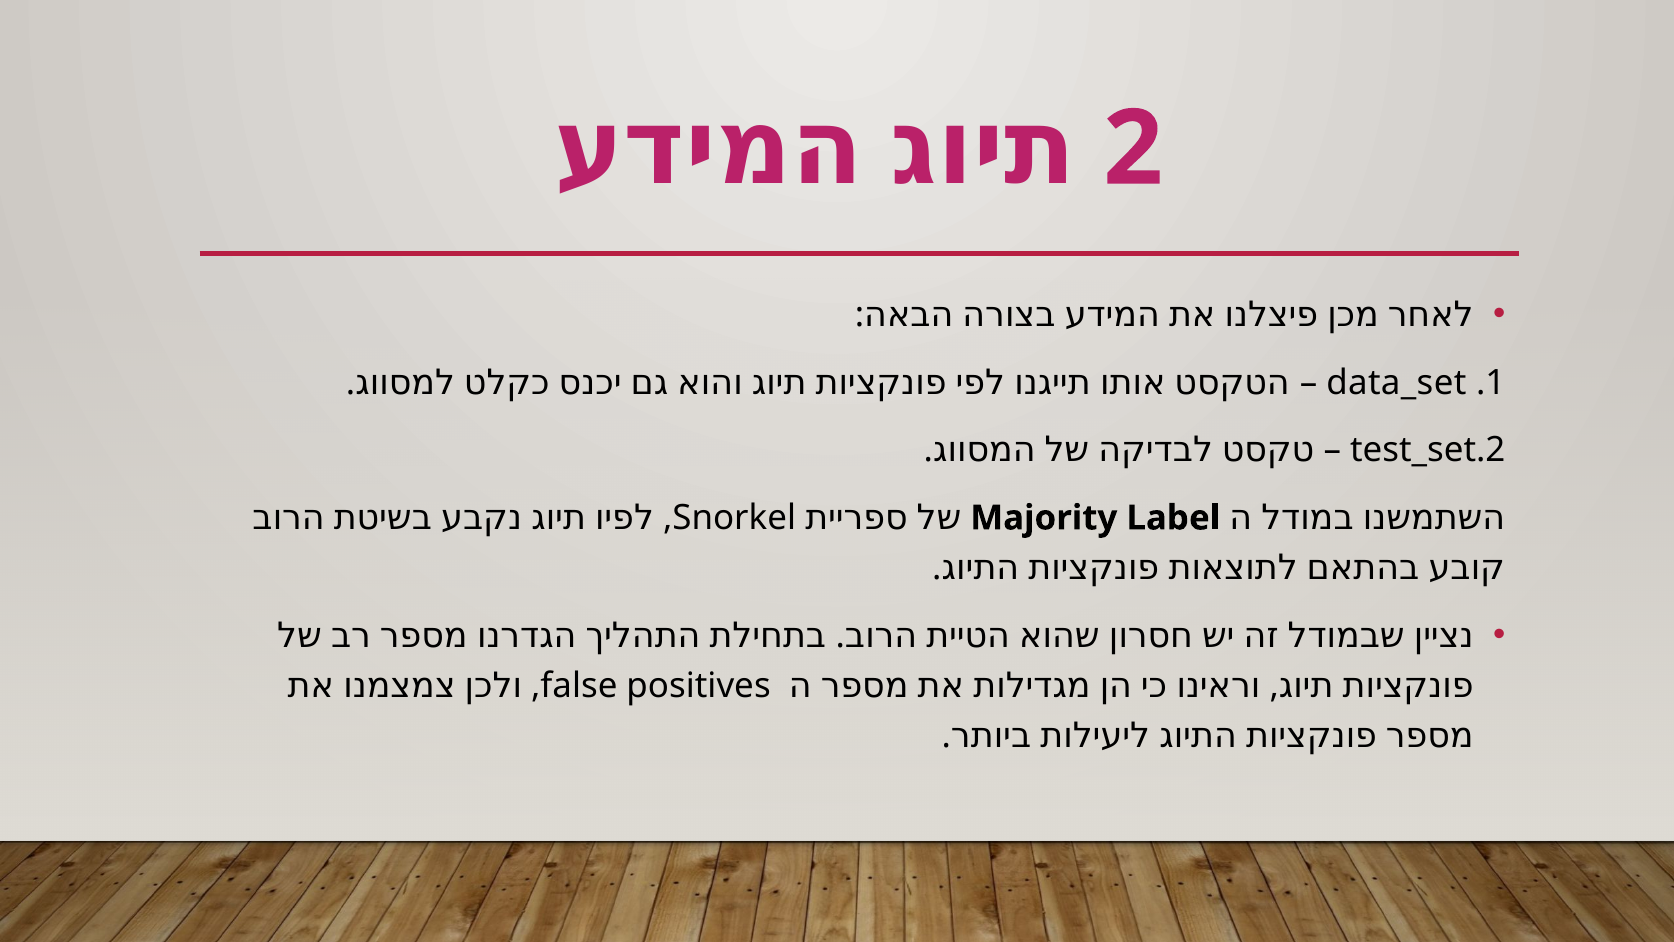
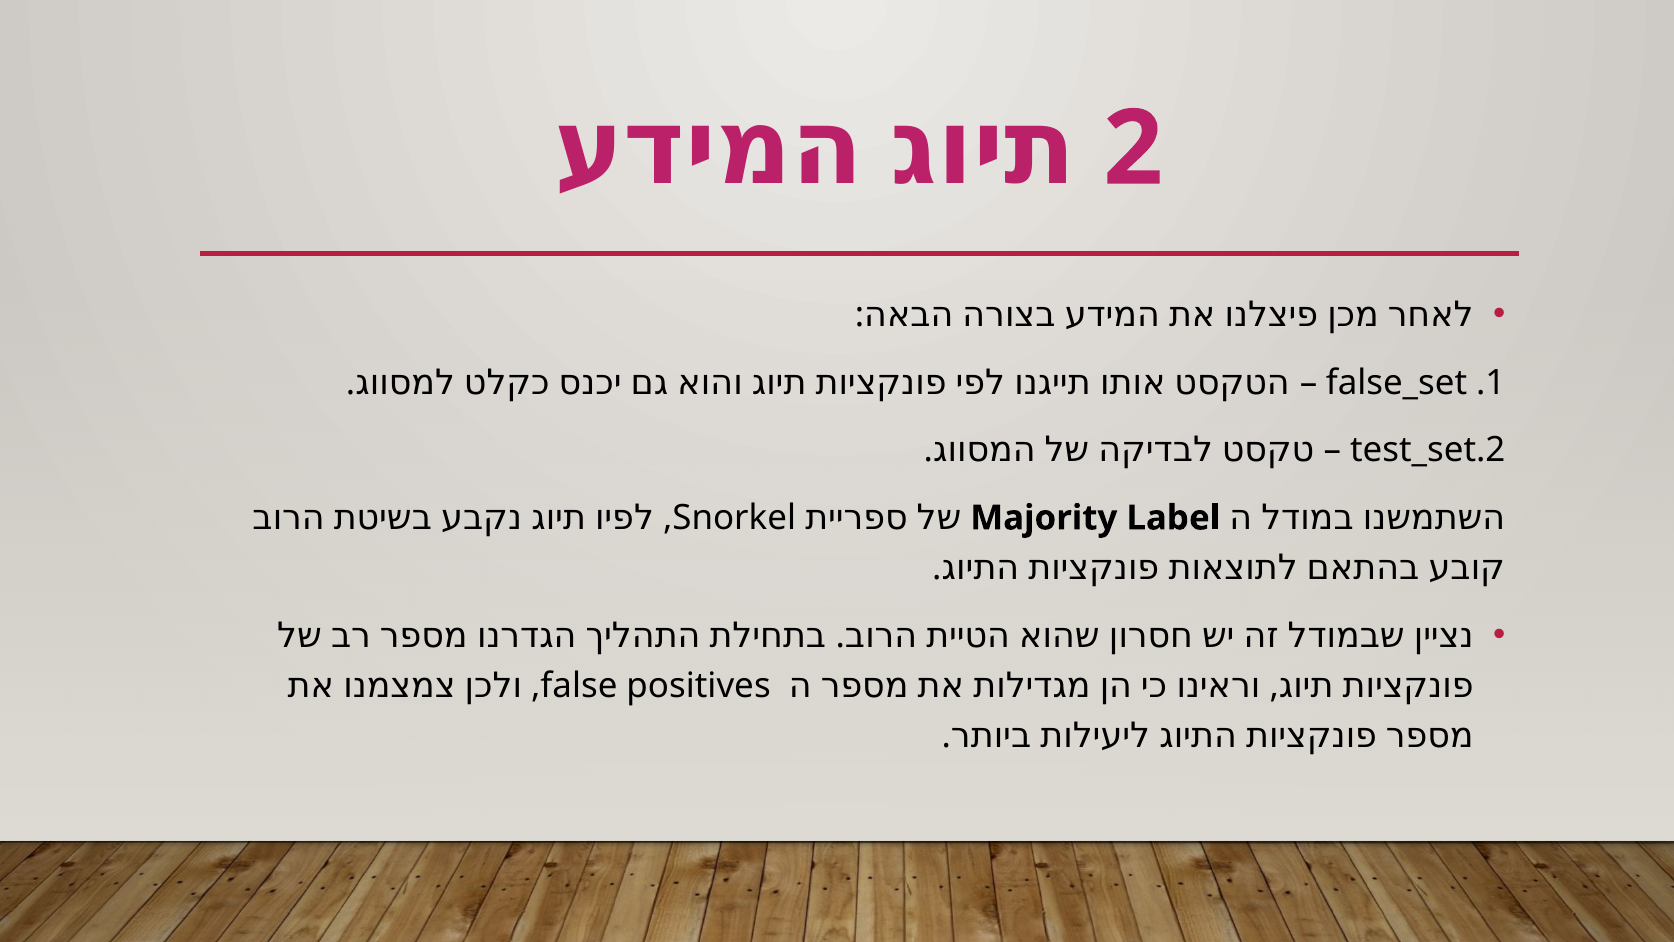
data_set: data_set -> false_set
